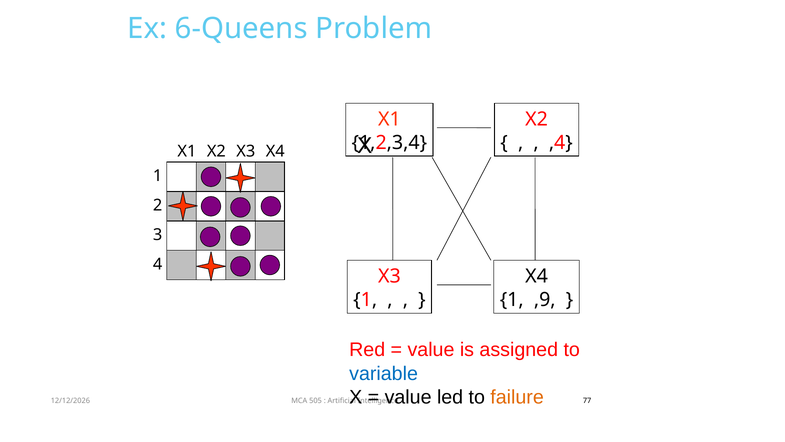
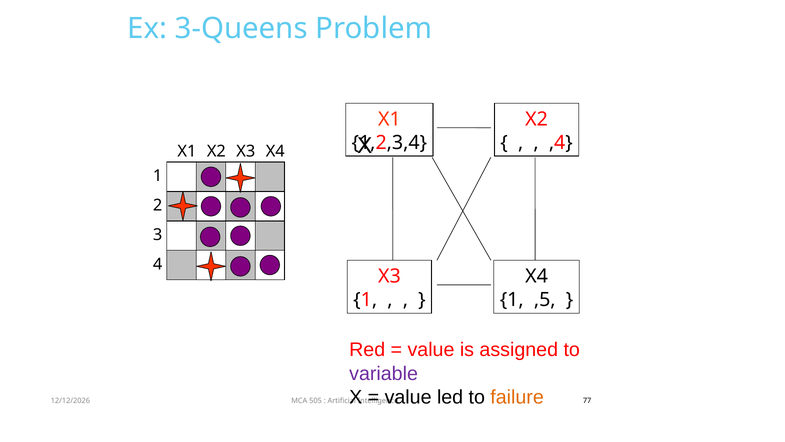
6-Queens: 6-Queens -> 3-Queens
,9: ,9 -> ,5
variable colour: blue -> purple
